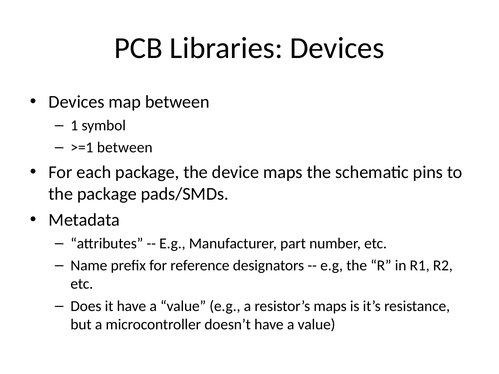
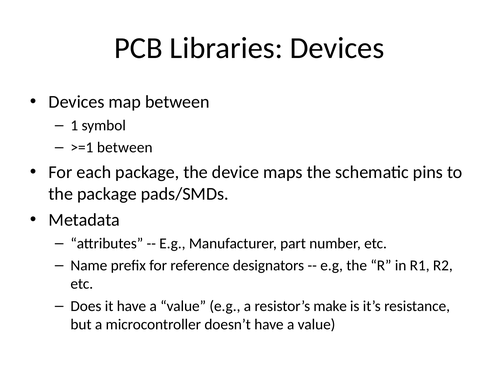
resistor’s maps: maps -> make
